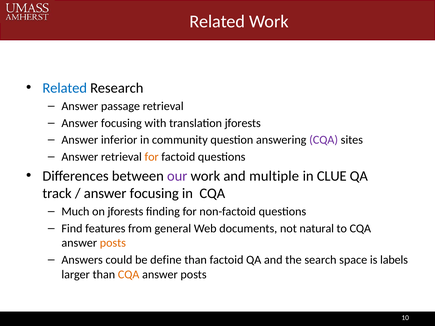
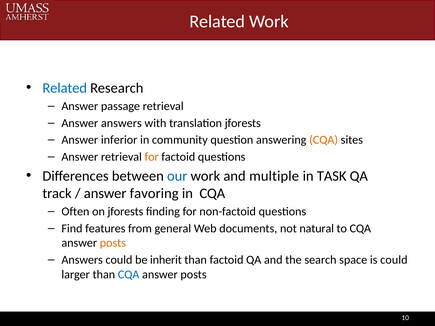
focusing at (121, 123): focusing -> answers
CQA at (324, 140) colour: purple -> orange
our colour: purple -> blue
CLUE: CLUE -> TASK
focusing at (154, 193): focusing -> favoring
Much: Much -> Often
define: define -> inherit
is labels: labels -> could
CQA at (129, 275) colour: orange -> blue
